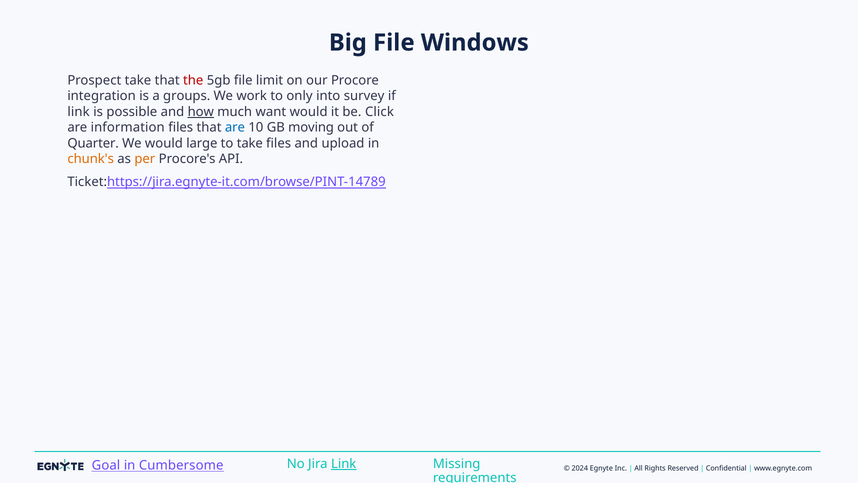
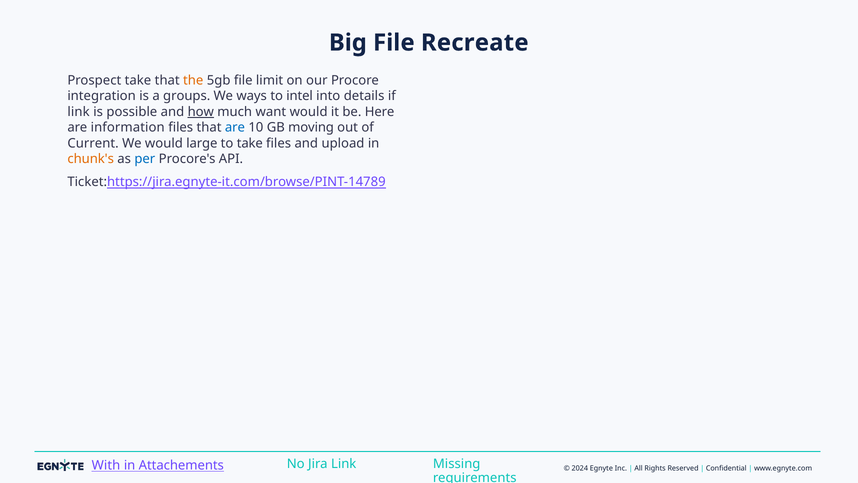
Windows: Windows -> Recreate
the colour: red -> orange
work: work -> ways
only: only -> intel
survey: survey -> details
Click: Click -> Here
Quarter: Quarter -> Current
per colour: orange -> blue
Goal: Goal -> With
Cumbersome: Cumbersome -> Attachements
Link at (344, 463) underline: present -> none
